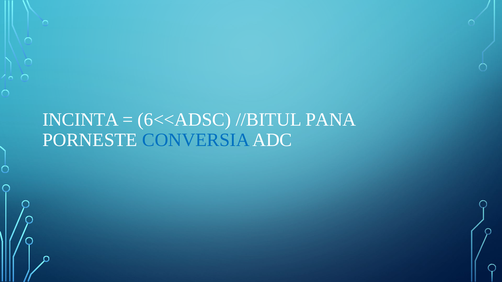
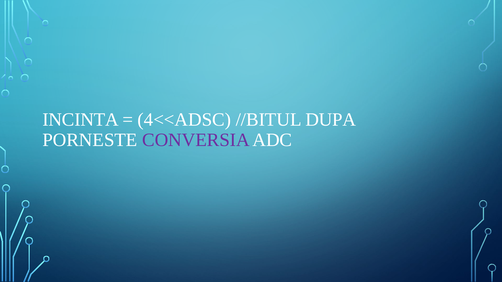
6<<ADSC: 6<<ADSC -> 4<<ADSC
PANA: PANA -> DUPA
CONVERSIA colour: blue -> purple
